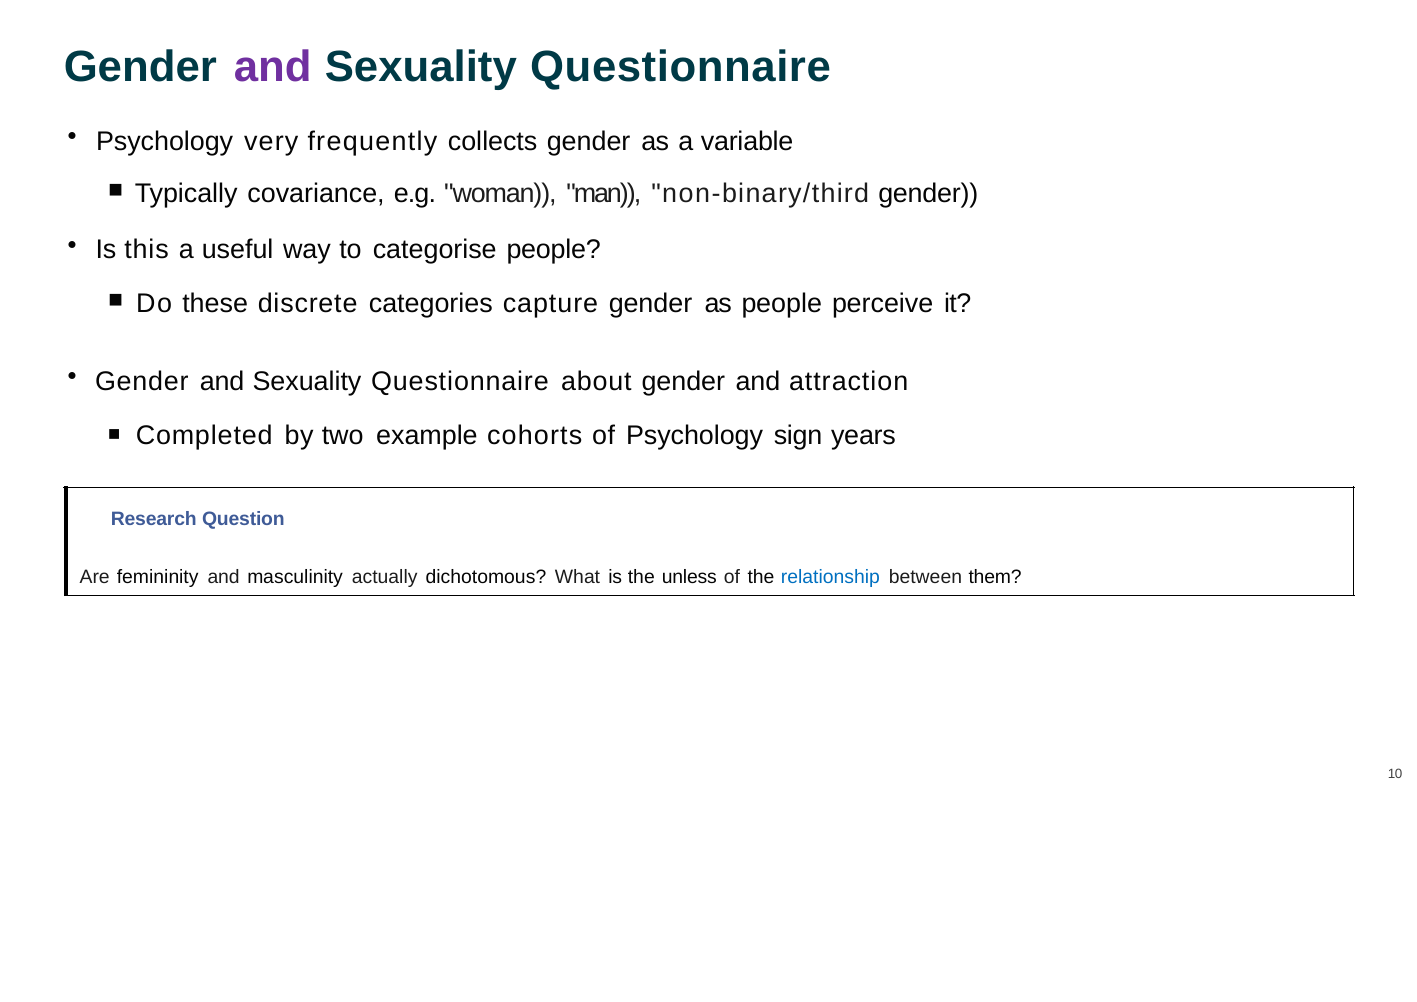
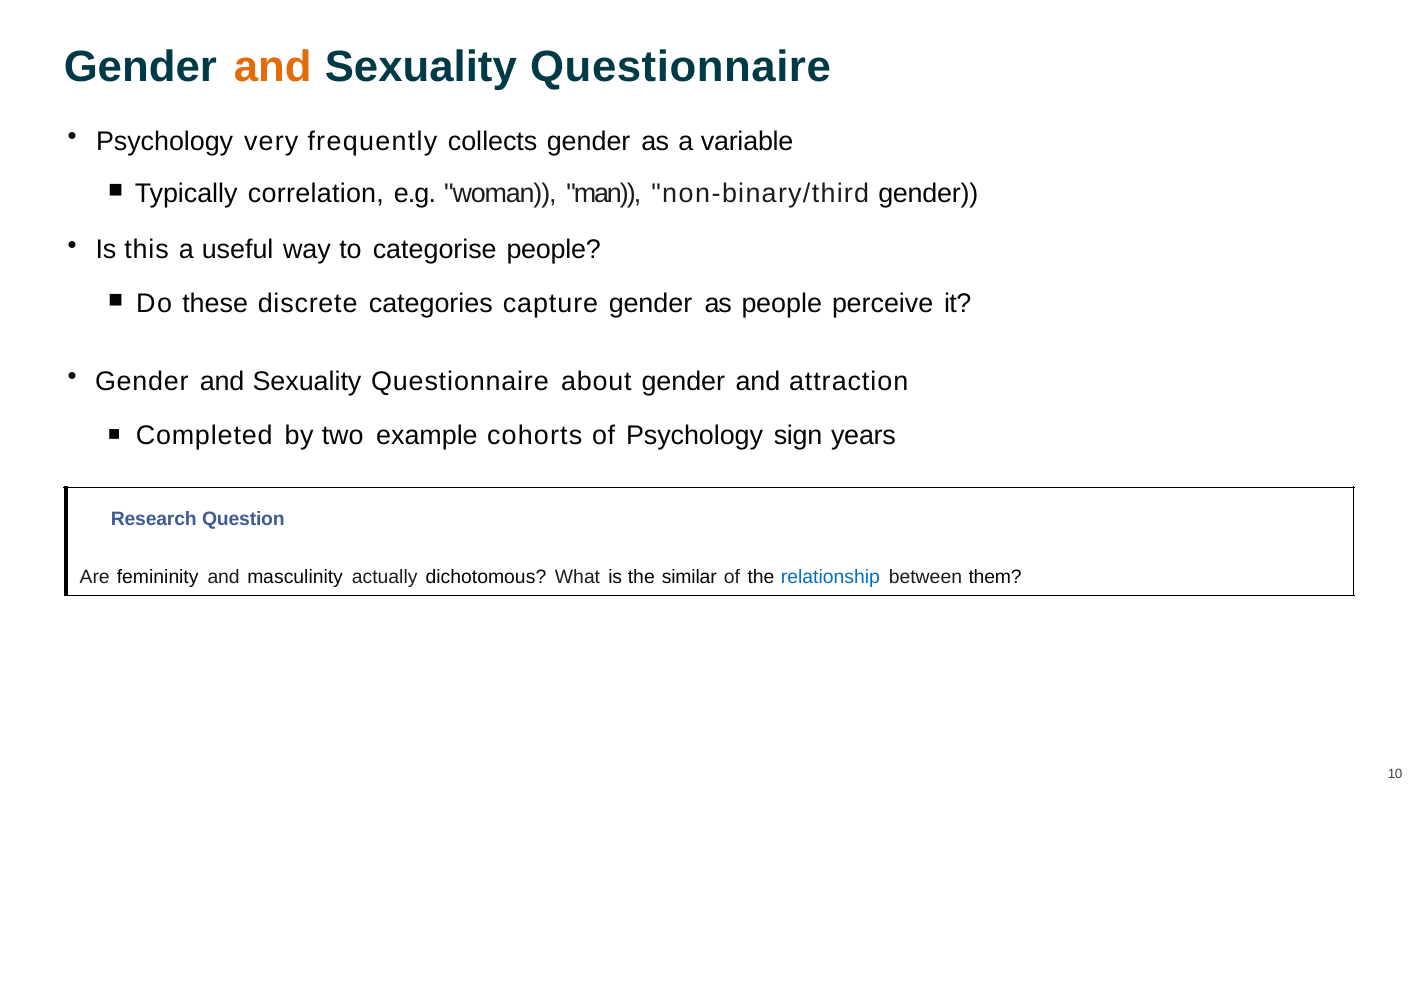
and at (273, 67) colour: purple -> orange
covariance: covariance -> correlation
unless: unless -> similar
